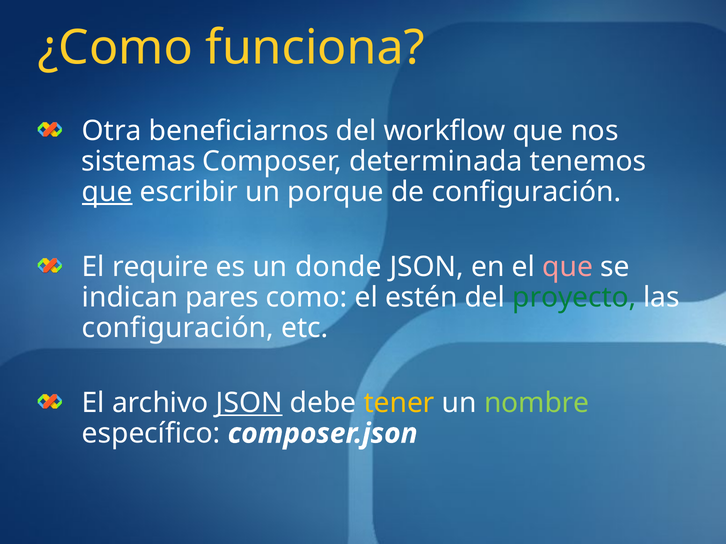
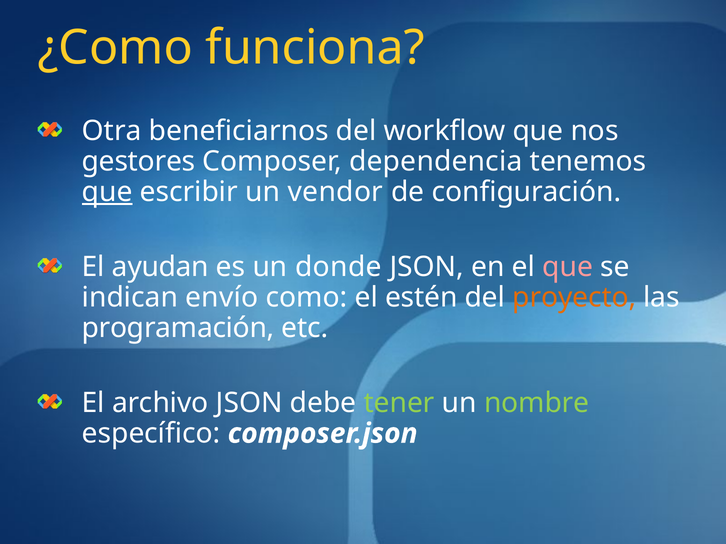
sistemas: sistemas -> gestores
determinada: determinada -> dependencia
porque: porque -> vendor
require: require -> ayudan
pares: pares -> envío
proyecto colour: green -> orange
configuración at (178, 328): configuración -> programación
JSON at (249, 403) underline: present -> none
tener colour: yellow -> light green
